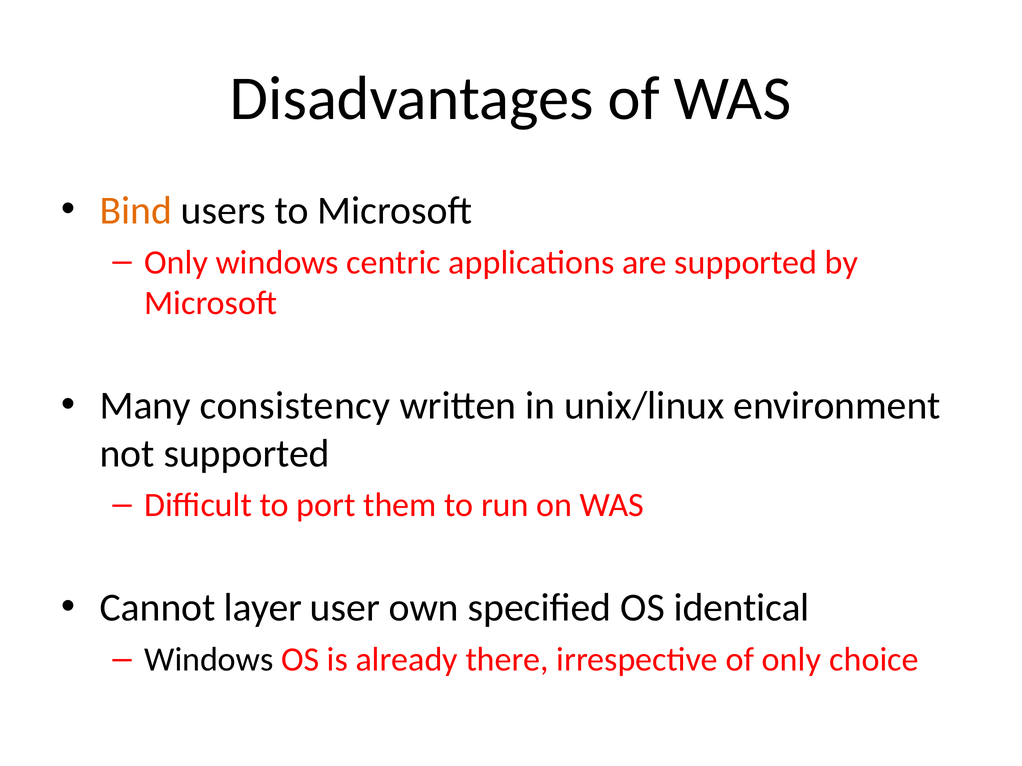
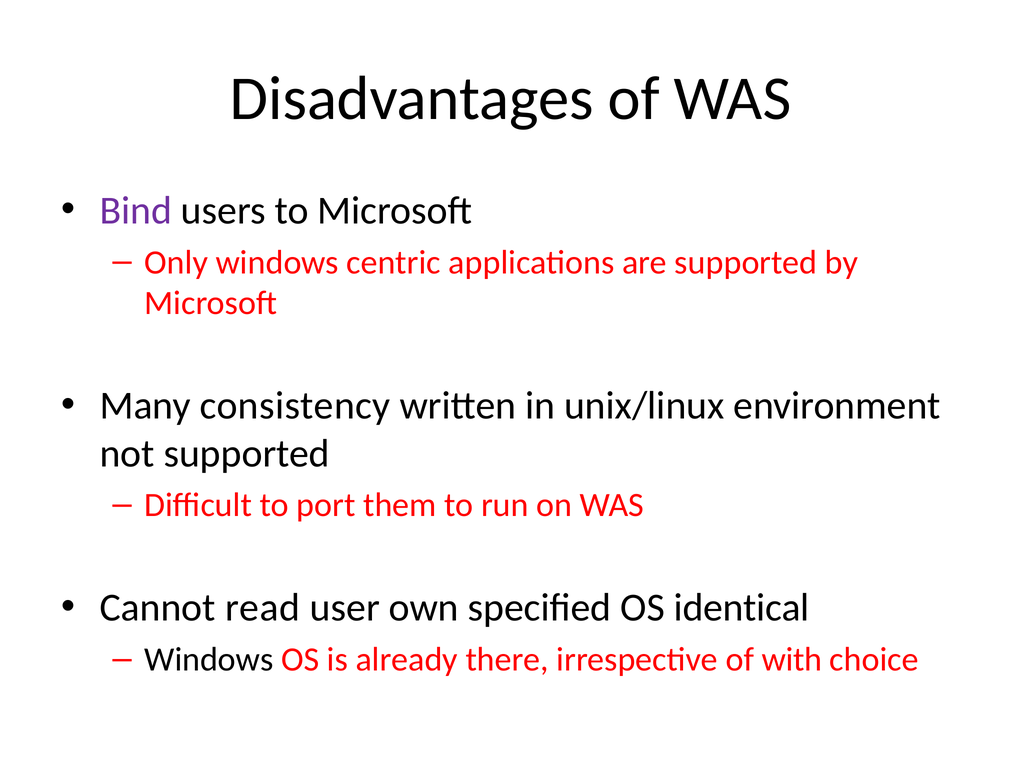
Bind colour: orange -> purple
layer: layer -> read
of only: only -> with
